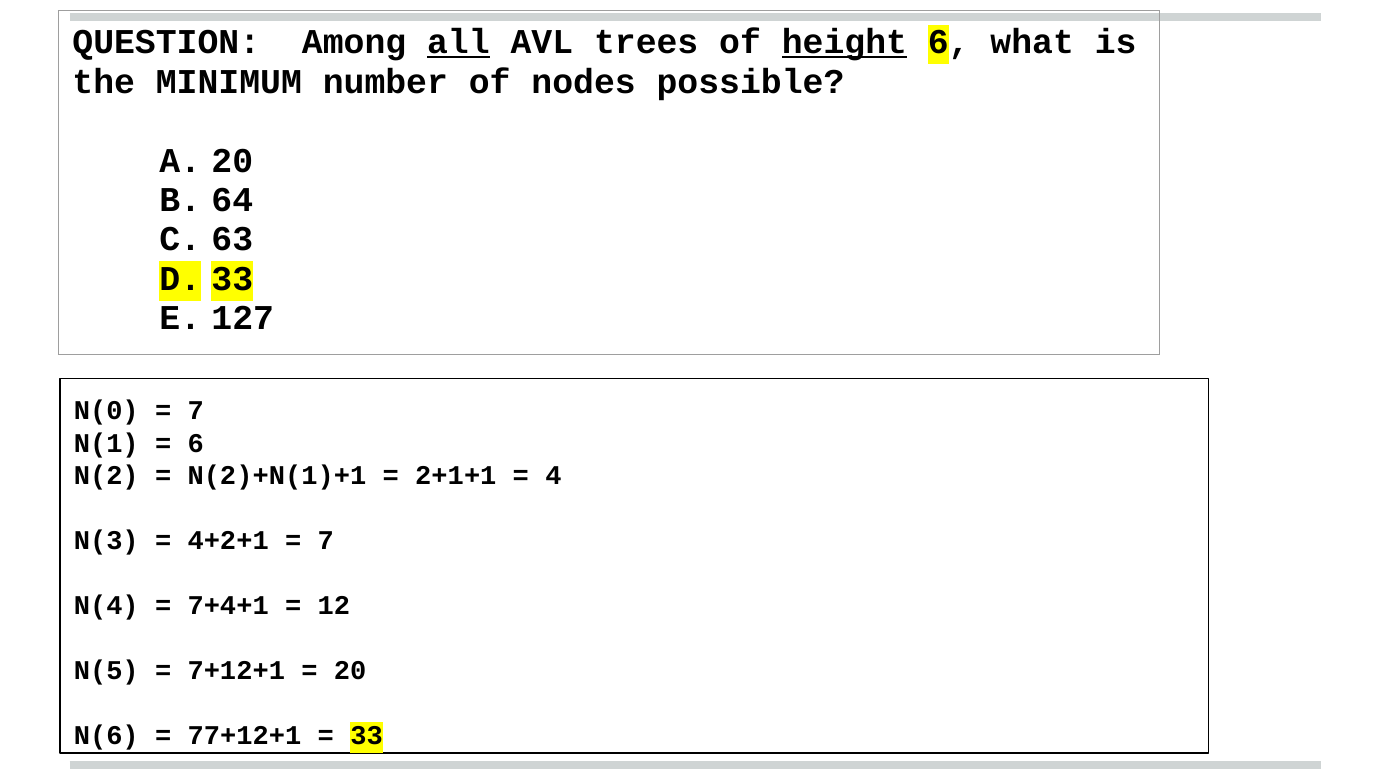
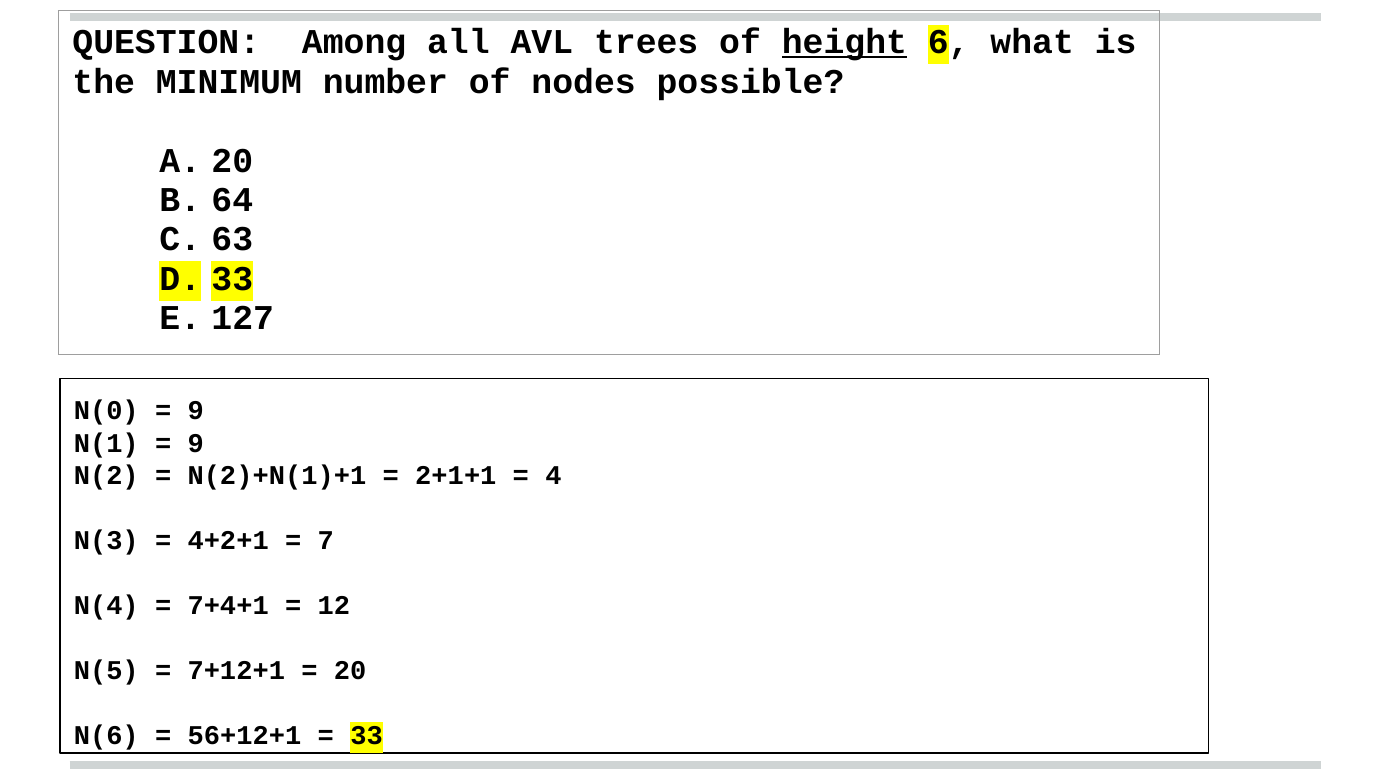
all underline: present -> none
7 at (196, 411): 7 -> 9
6 at (196, 443): 6 -> 9
77+12+1: 77+12+1 -> 56+12+1
